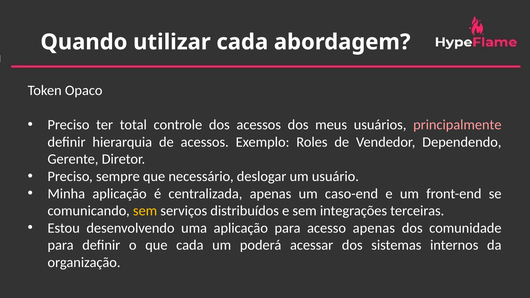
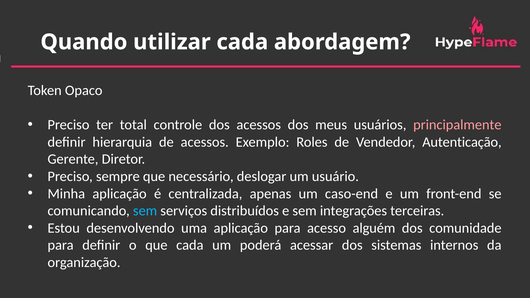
Dependendo: Dependendo -> Autenticação
sem at (145, 211) colour: yellow -> light blue
acesso apenas: apenas -> alguém
